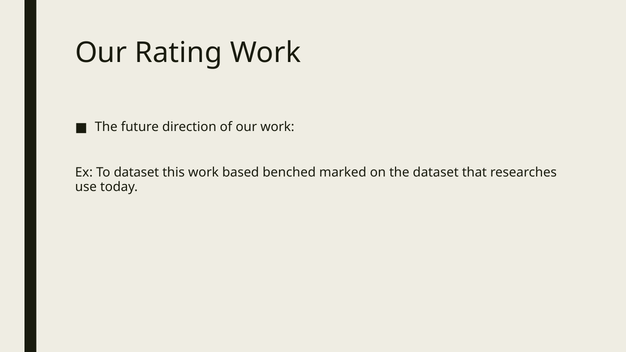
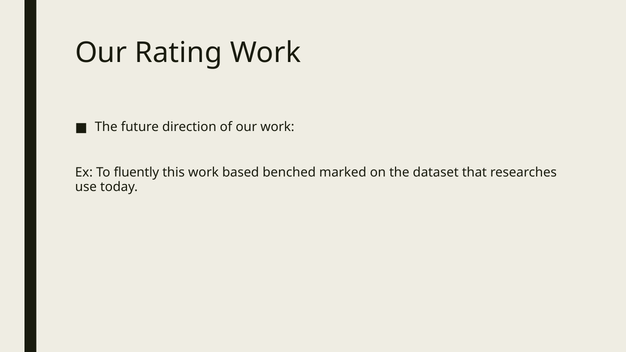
To dataset: dataset -> fluently
